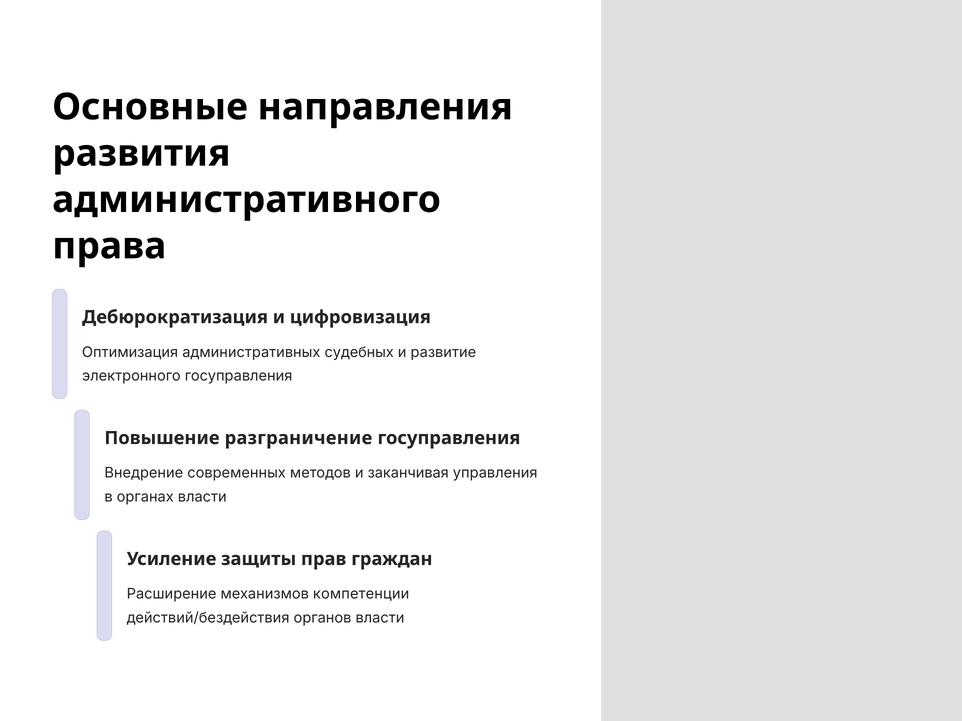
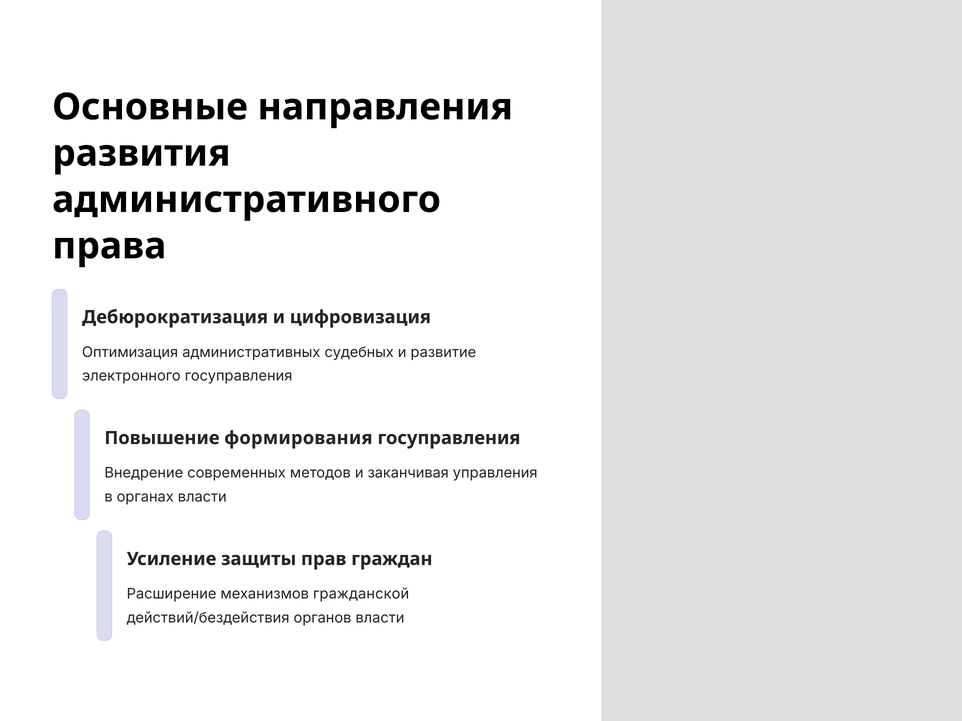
разграничение: разграничение -> формирования
компетенции: компетенции -> гражданской
